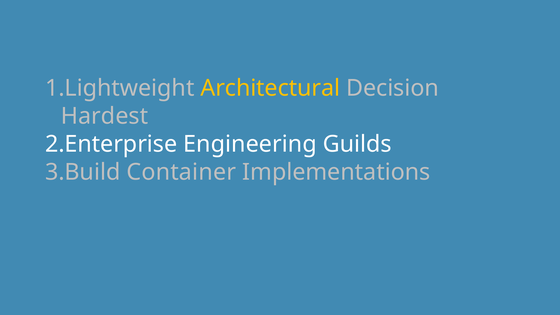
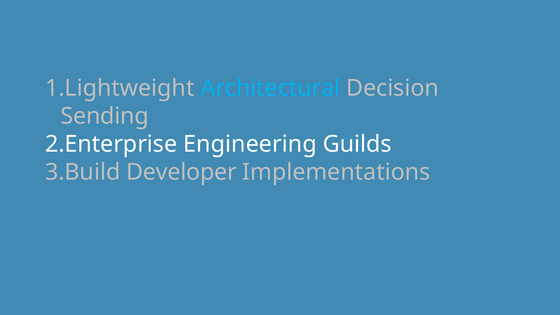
Architectural colour: yellow -> light blue
Hardest: Hardest -> Sending
Container: Container -> Developer
